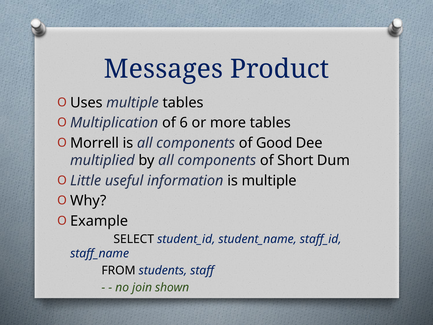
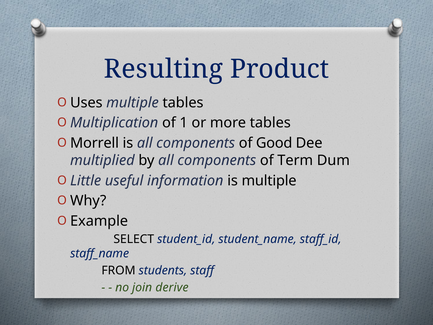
Messages: Messages -> Resulting
6: 6 -> 1
Short: Short -> Term
shown: shown -> derive
